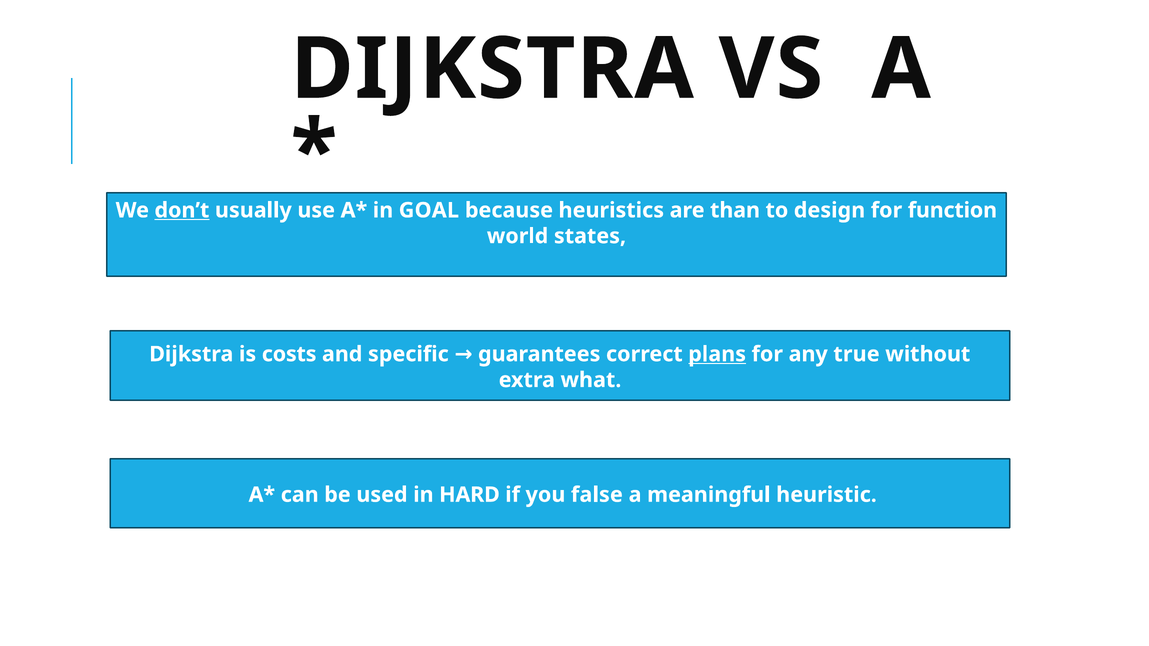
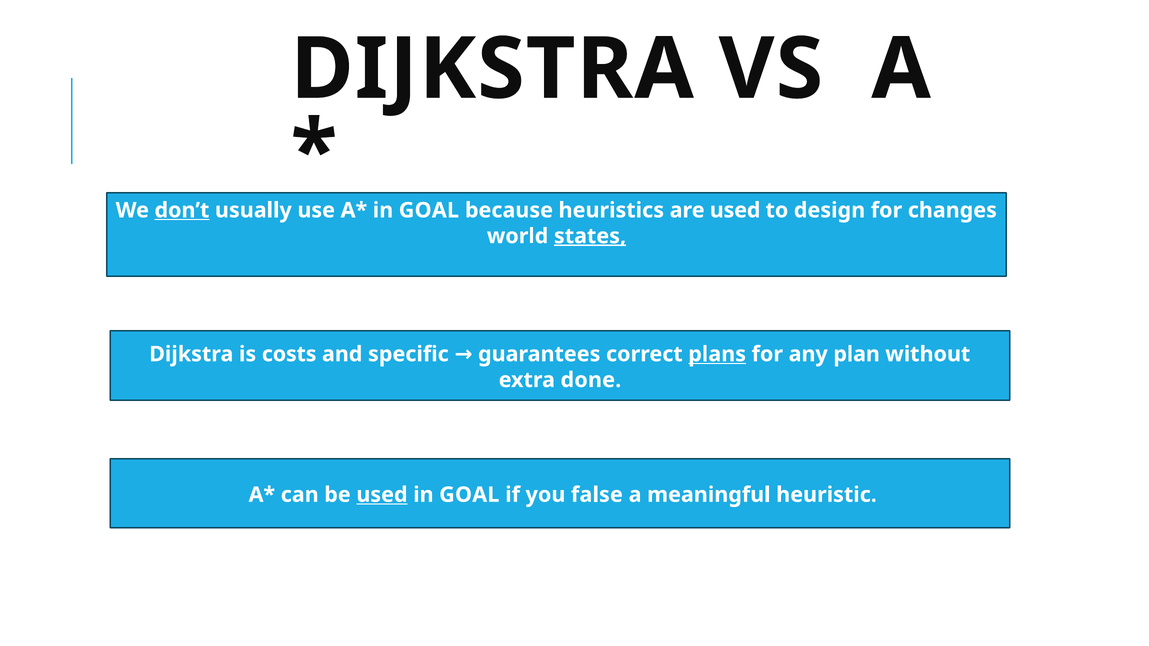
are than: than -> used
function: function -> changes
states underline: none -> present
true: true -> plan
what: what -> done
used at (382, 495) underline: none -> present
HARD at (469, 495): HARD -> GOAL
